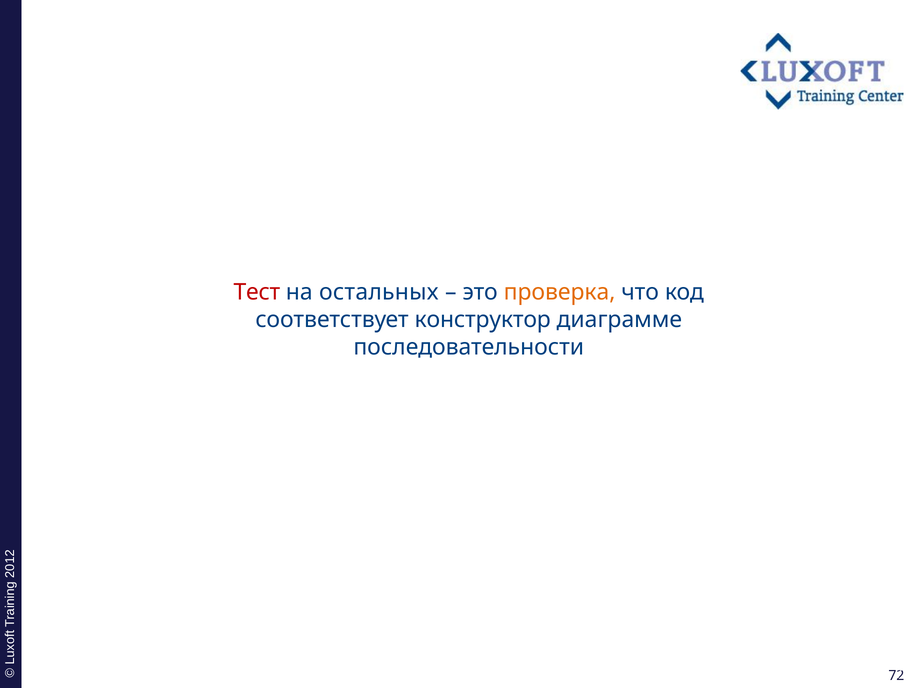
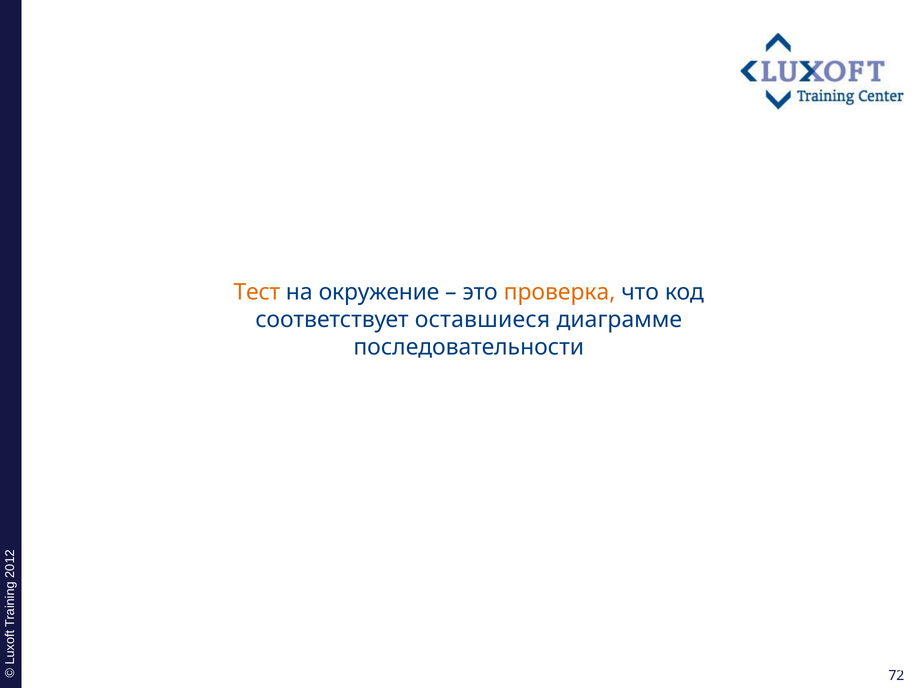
Тест colour: red -> orange
остальных: остальных -> окружение
конструктор: конструктор -> оставшиеся
